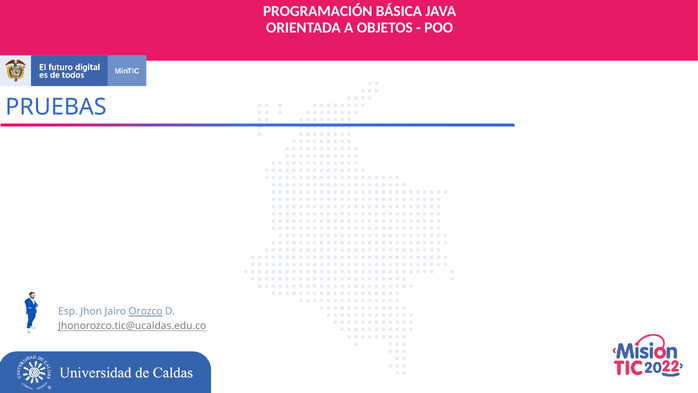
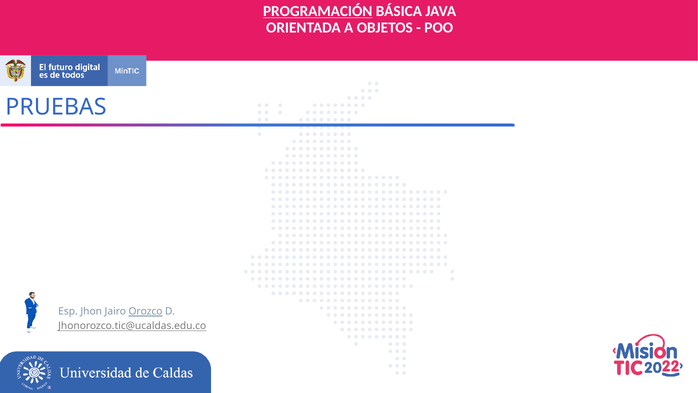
PROGRAMACIÓN underline: none -> present
